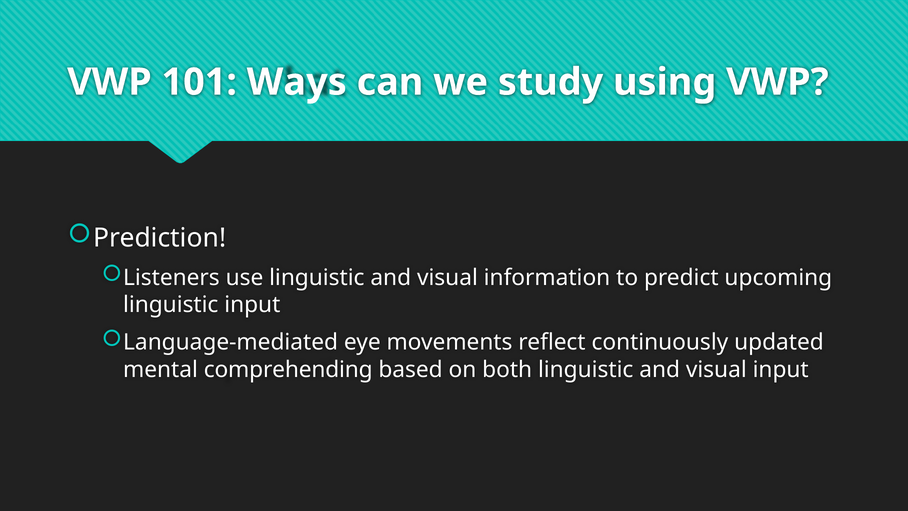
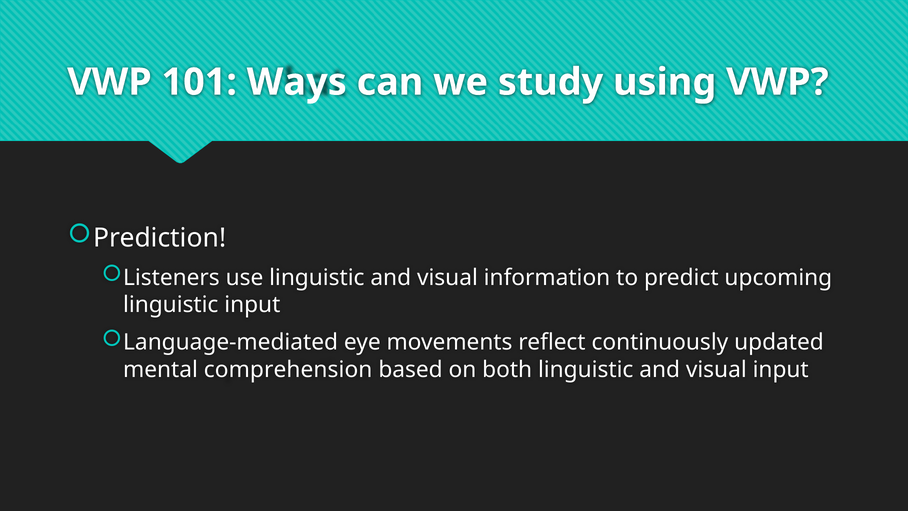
comprehending: comprehending -> comprehension
